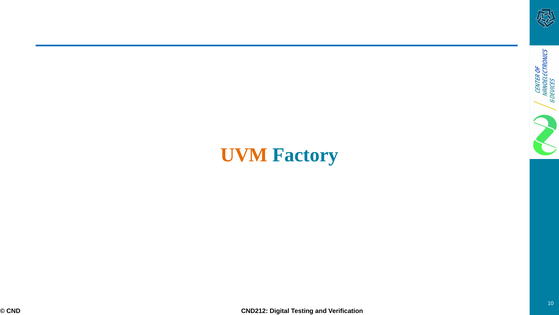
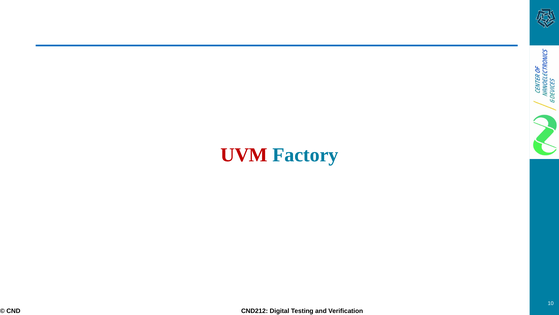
UVM colour: orange -> red
